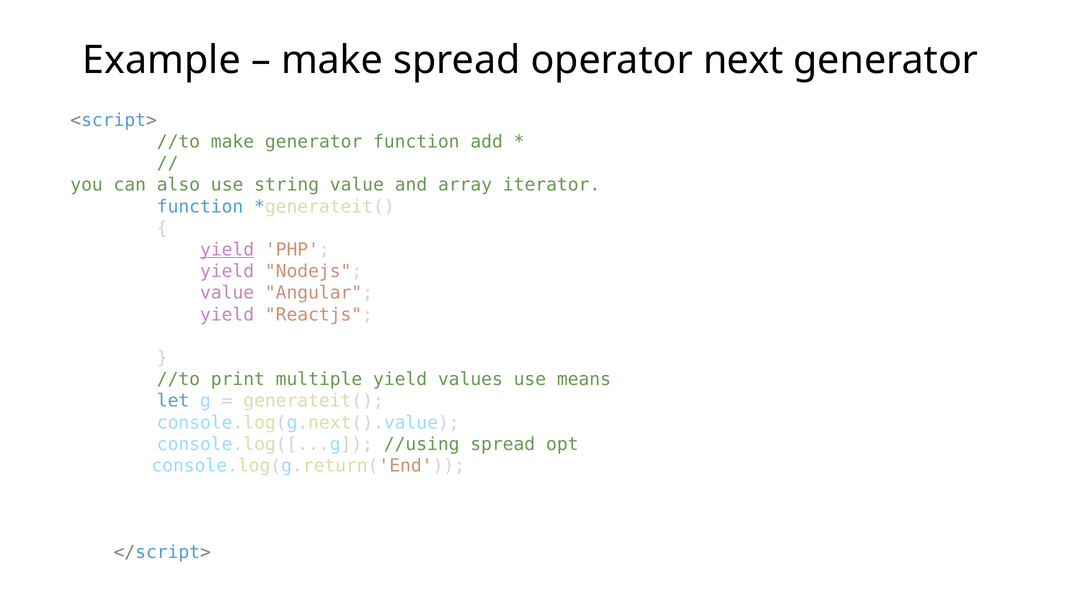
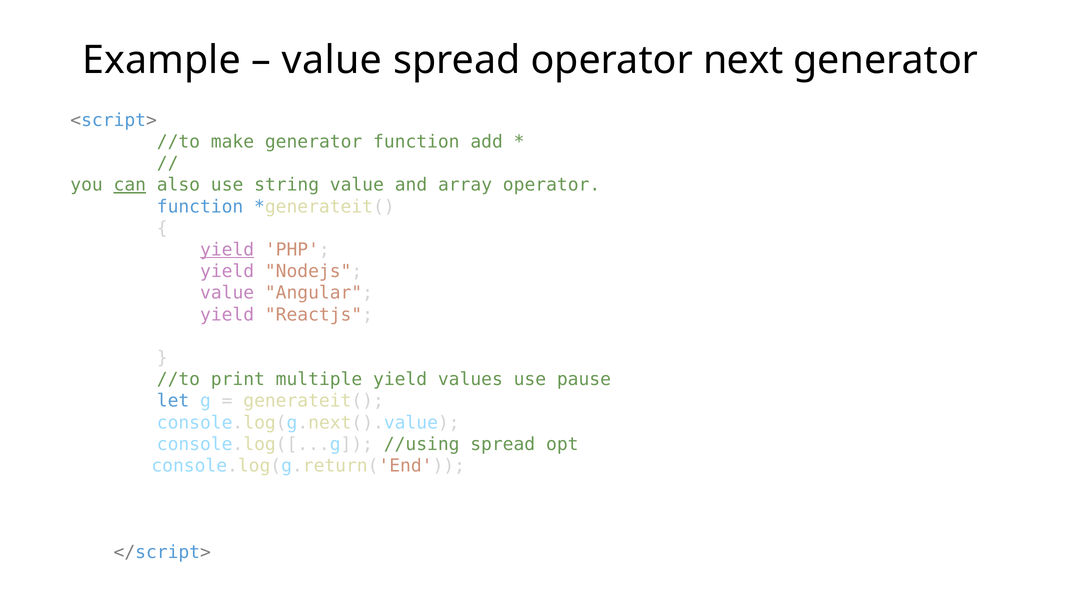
make at (332, 60): make -> value
can underline: none -> present
array iterator: iterator -> operator
means: means -> pause
